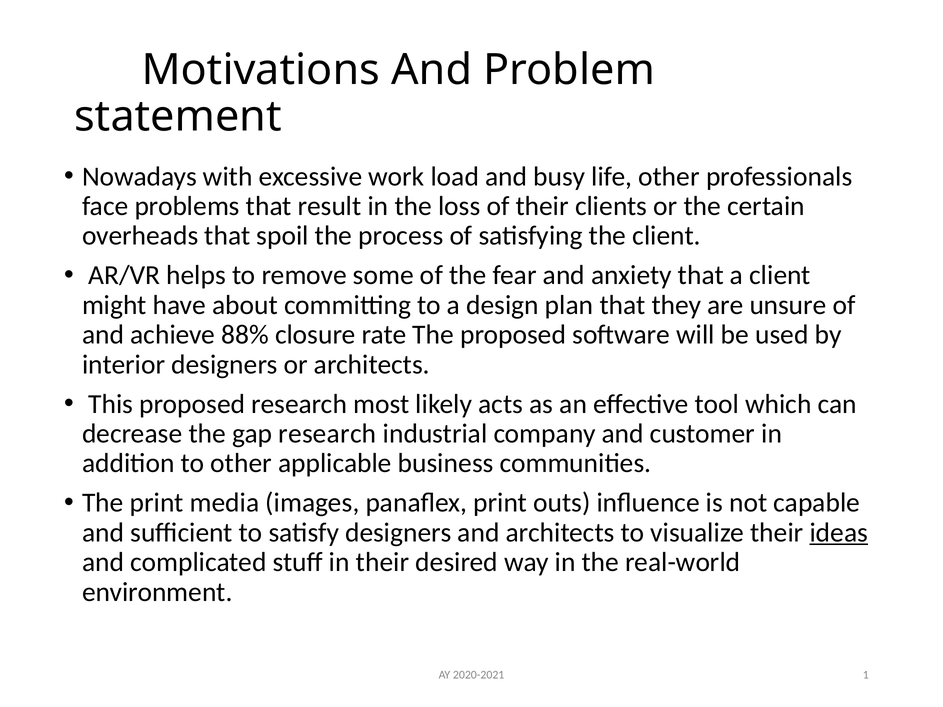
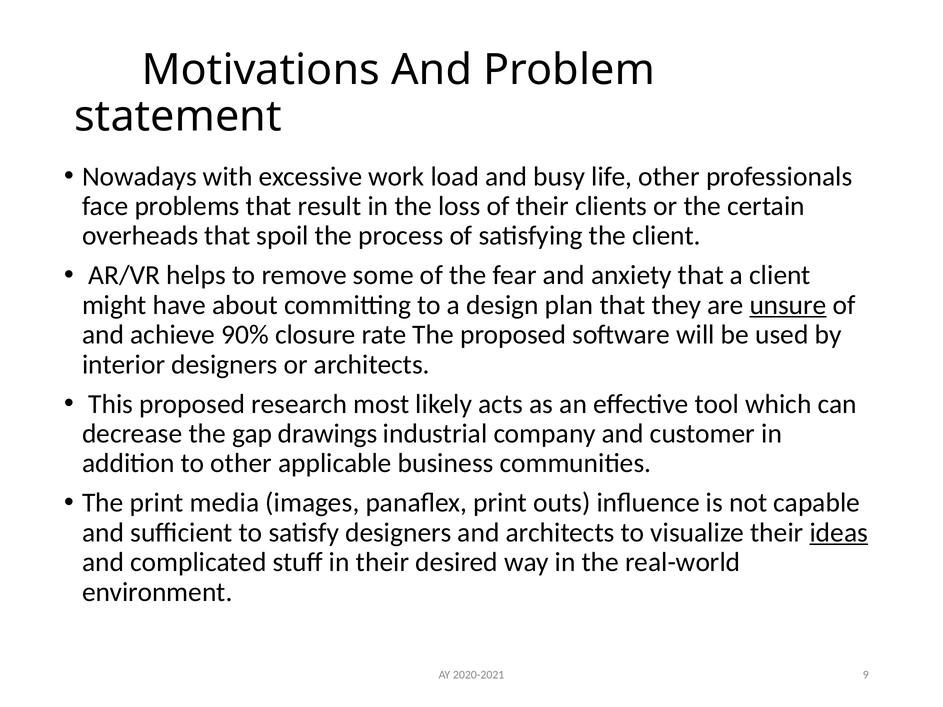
unsure underline: none -> present
88%: 88% -> 90%
gap research: research -> drawings
1: 1 -> 9
